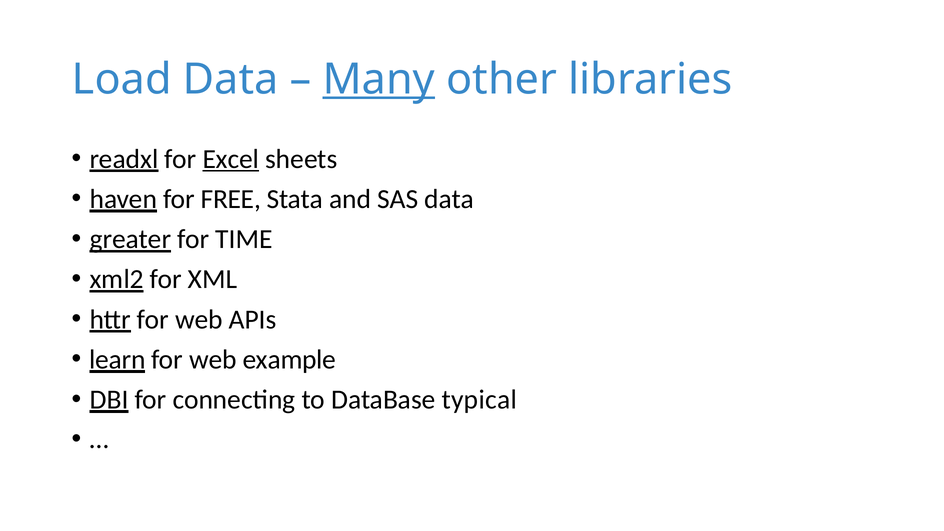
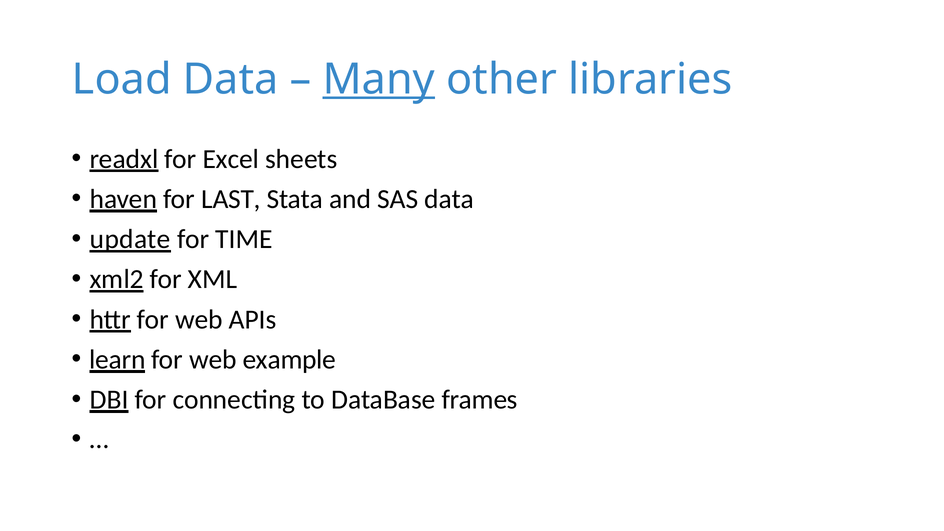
Excel underline: present -> none
FREE: FREE -> LAST
greater: greater -> update
typical: typical -> frames
